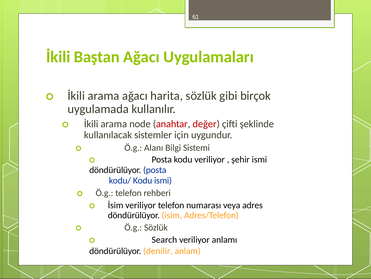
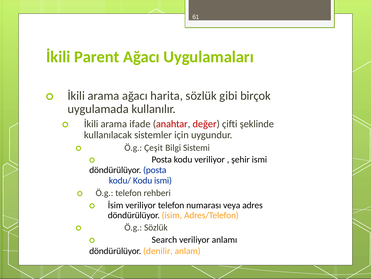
Baştan: Baştan -> Parent
node: node -> ifade
Alanı: Alanı -> Çeşit
